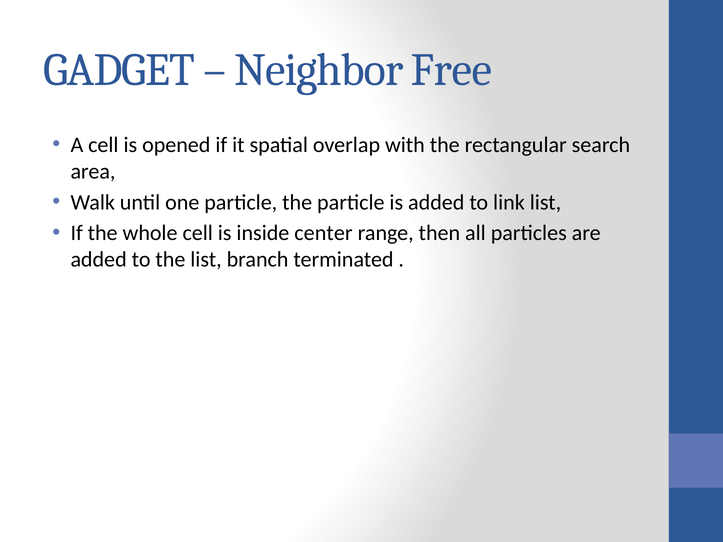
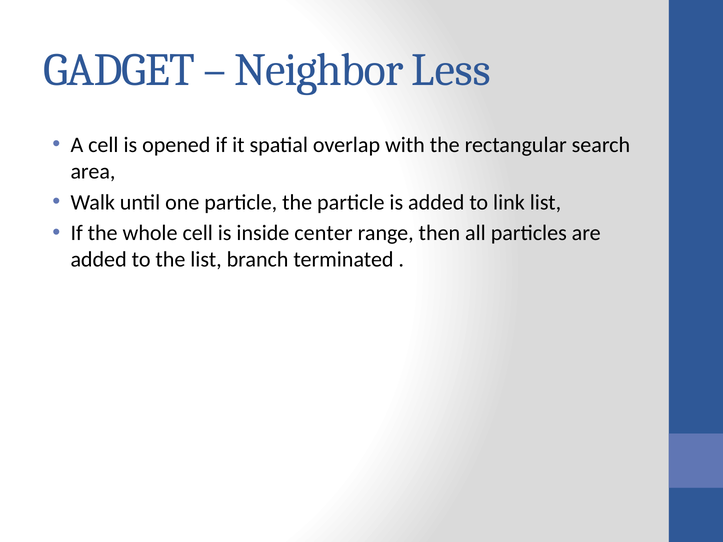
Free: Free -> Less
